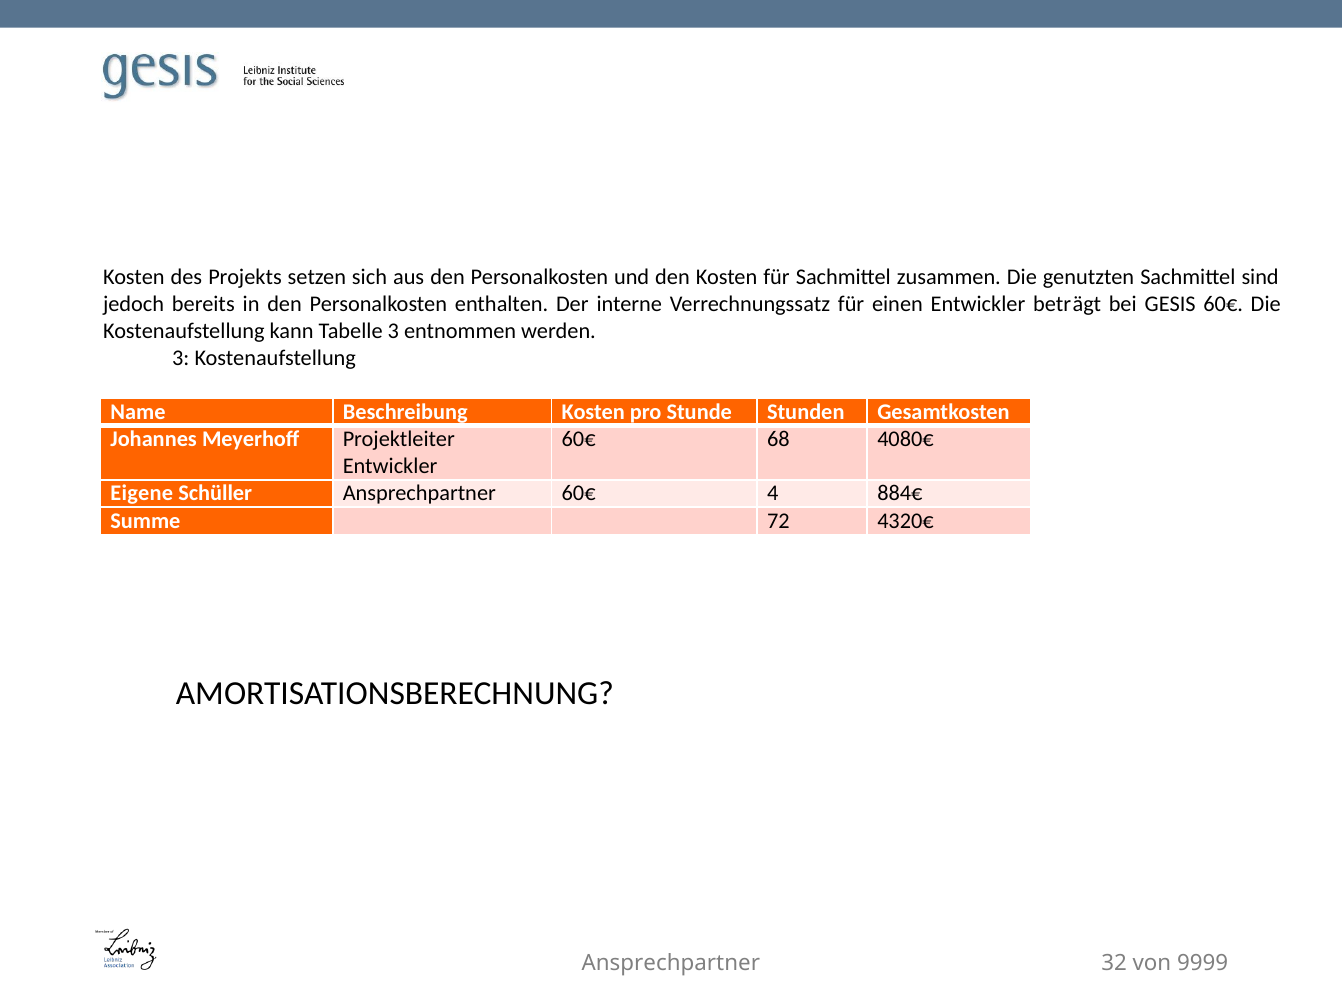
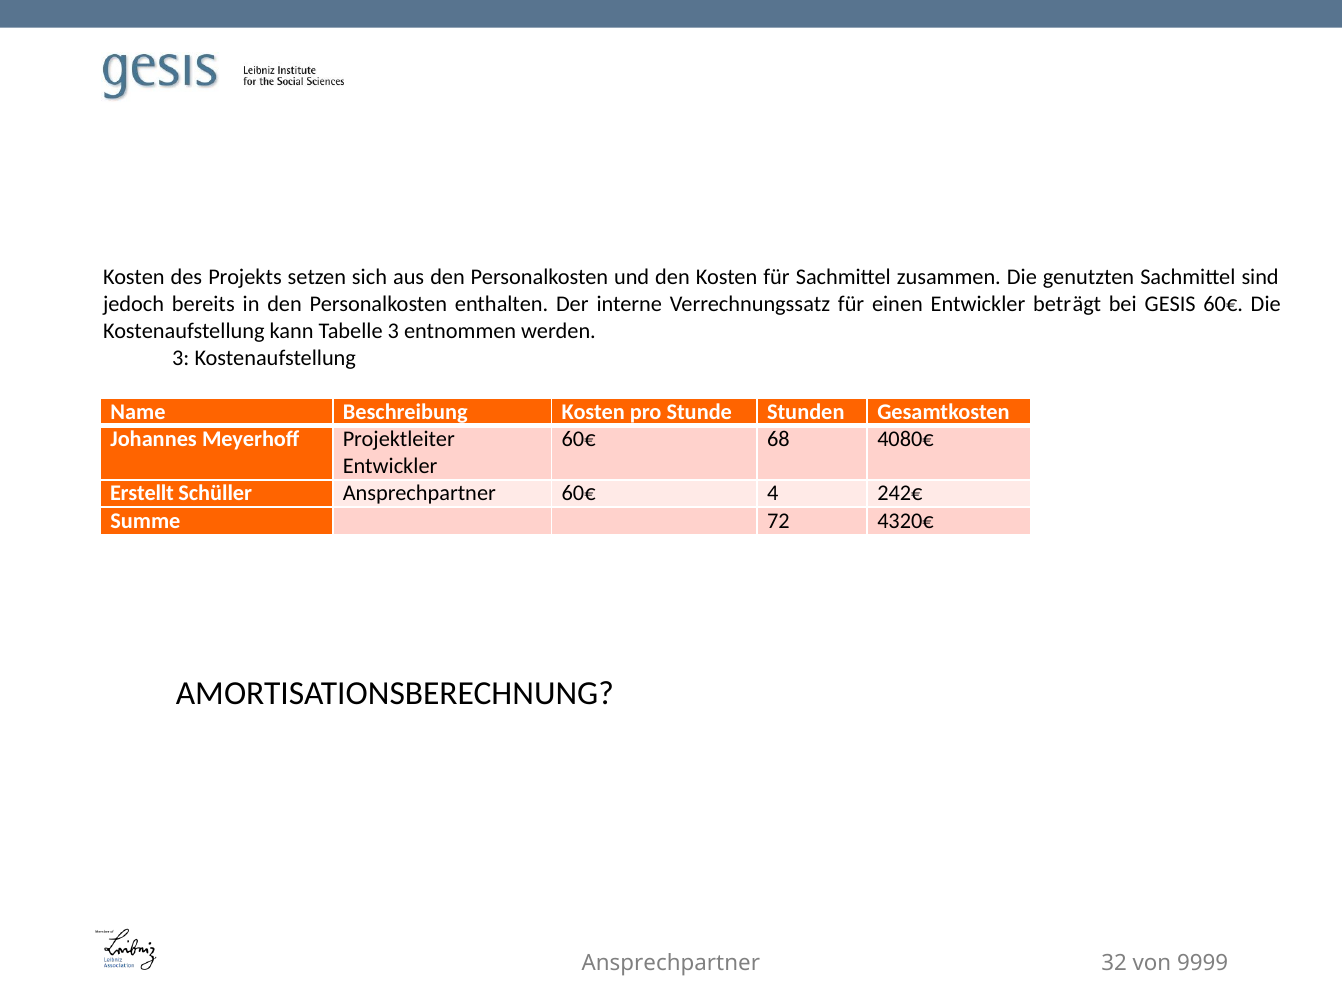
Eigene: Eigene -> Erstellt
884€: 884€ -> 242€
